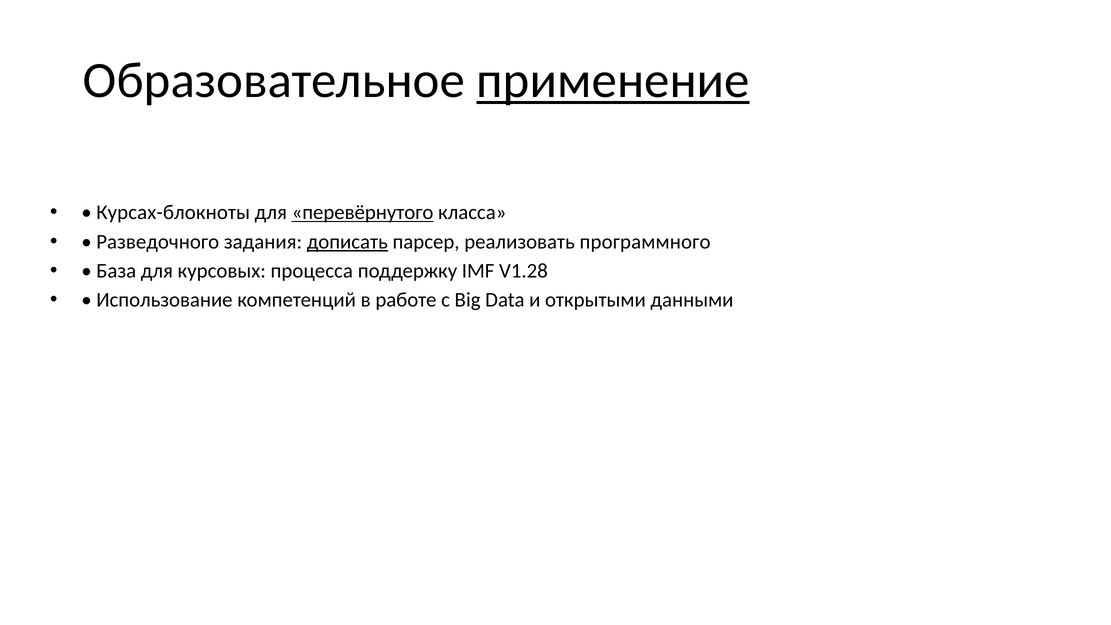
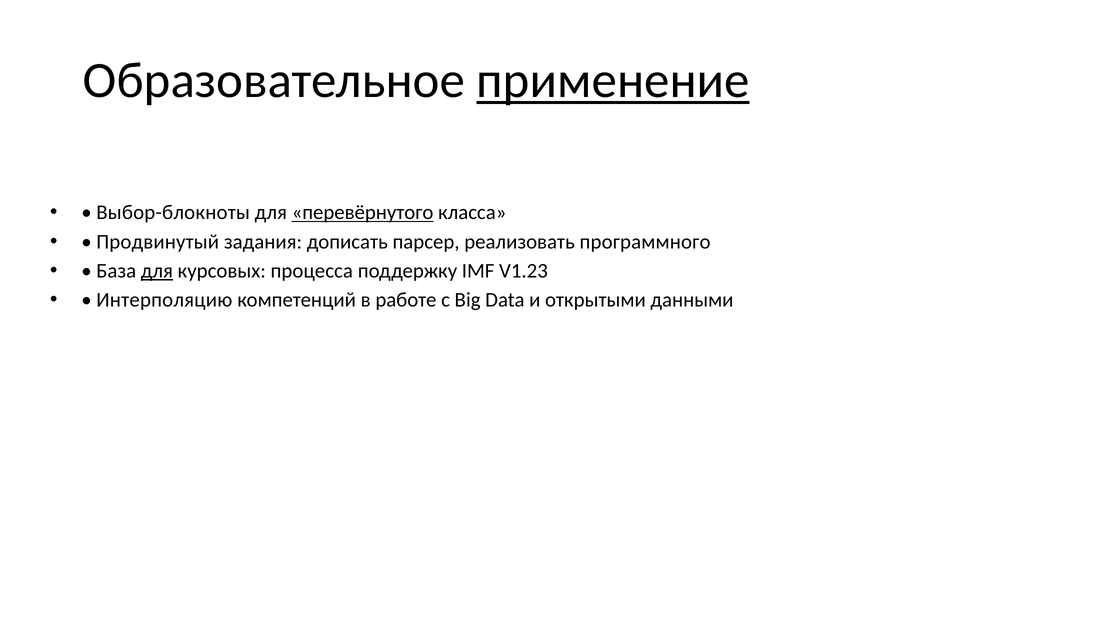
Курсах-блокноты: Курсах-блокноты -> Выбор-блокноты
Разведочного: Разведочного -> Продвинутый
дописать underline: present -> none
для at (157, 271) underline: none -> present
V1.28: V1.28 -> V1.23
Использование: Использование -> Интерполяцию
